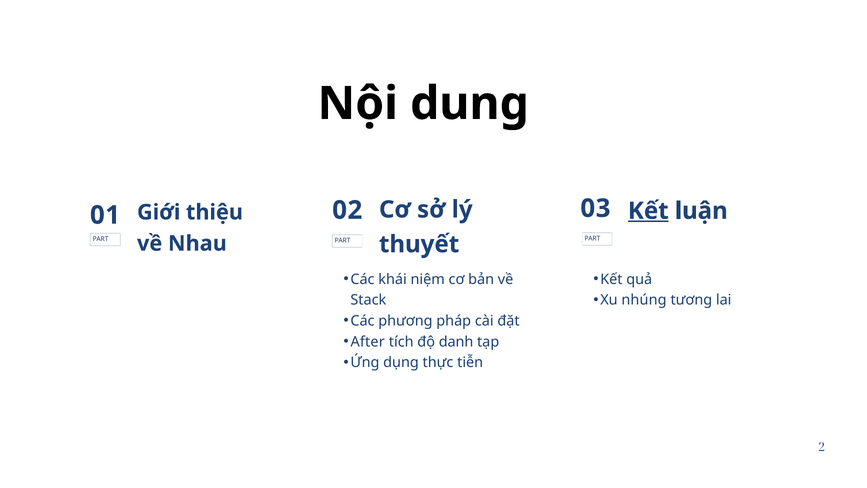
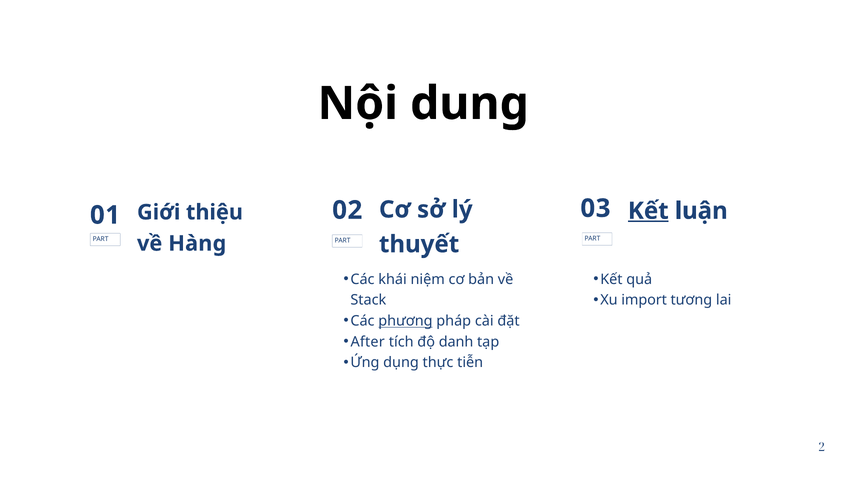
Nhau: Nhau -> Hàng
nhúng: nhúng -> import
phương underline: none -> present
